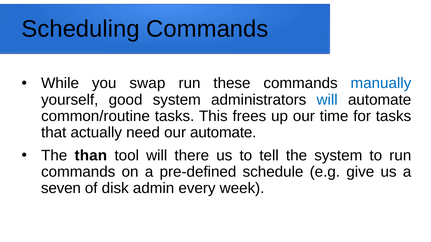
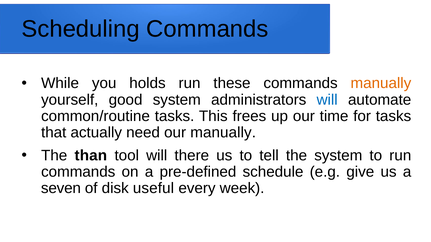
swap: swap -> holds
manually at (381, 83) colour: blue -> orange
our automate: automate -> manually
admin: admin -> useful
